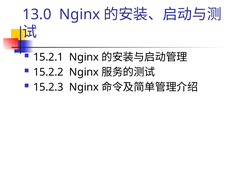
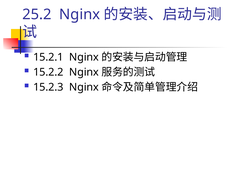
13.0: 13.0 -> 25.2
